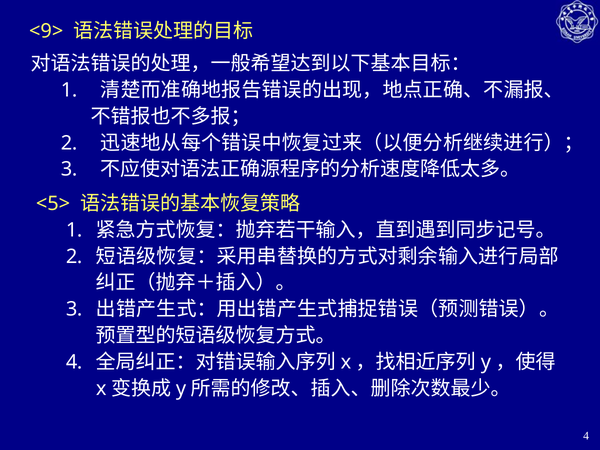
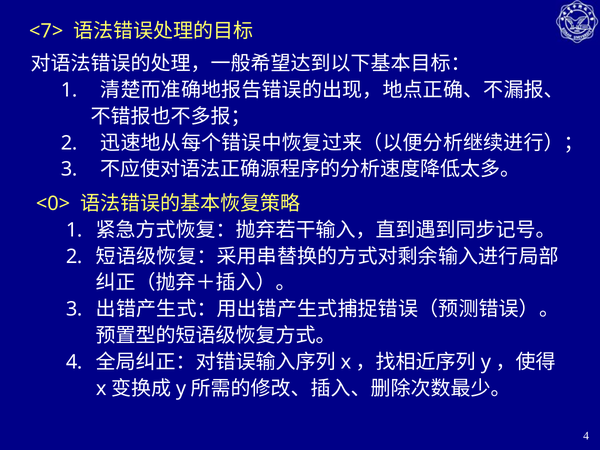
<9>: <9> -> <7>
<5>: <5> -> <0>
